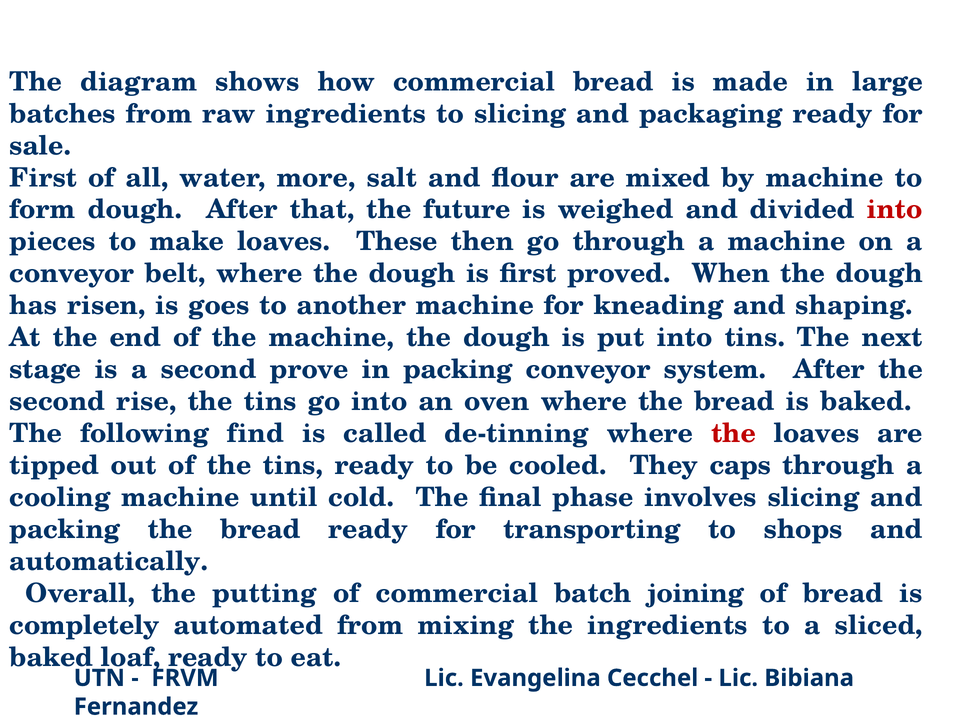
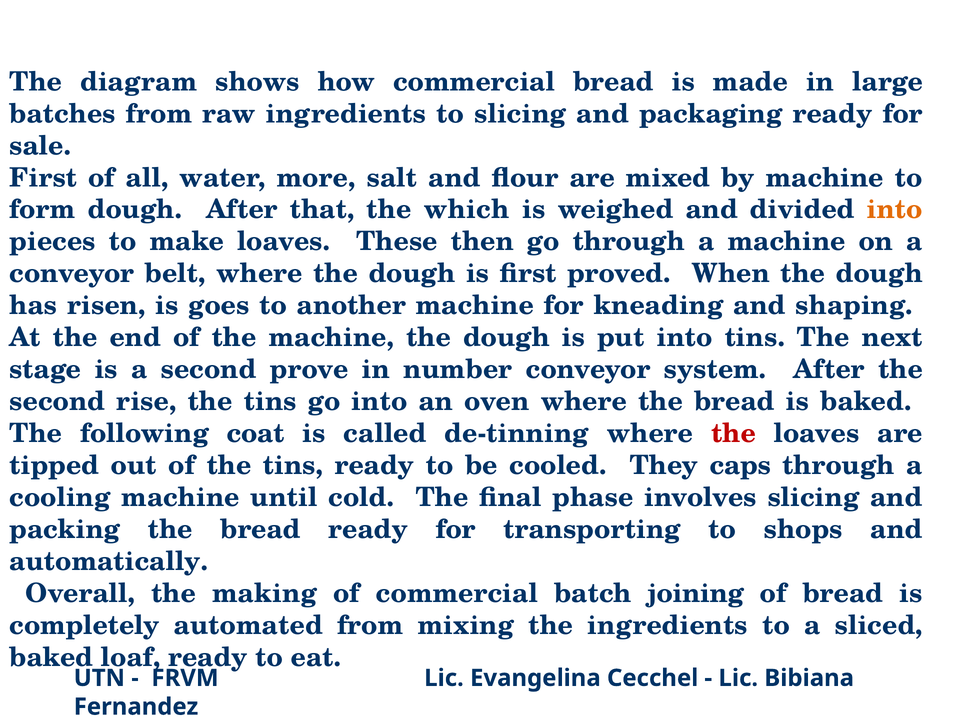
future: future -> which
into at (895, 210) colour: red -> orange
in packing: packing -> number
find: find -> coat
putting: putting -> making
